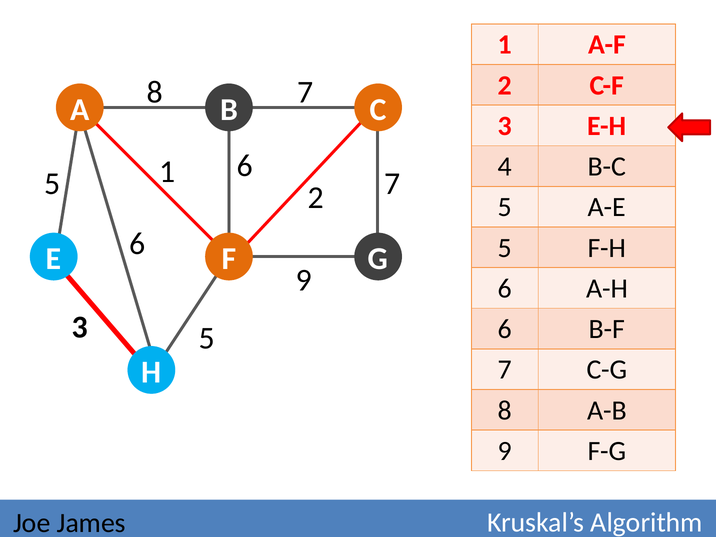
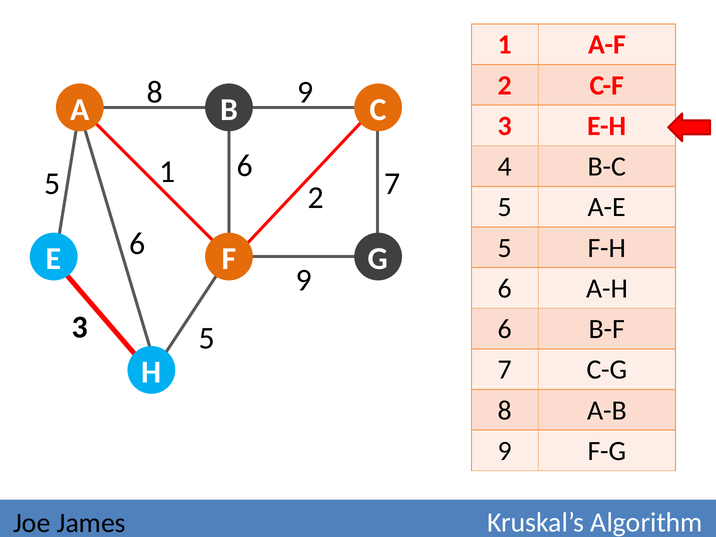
8 7: 7 -> 9
